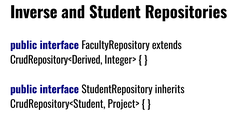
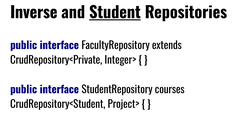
Student underline: none -> present
CrudRepository<Derived: CrudRepository<Derived -> CrudRepository<Private
inherits: inherits -> courses
